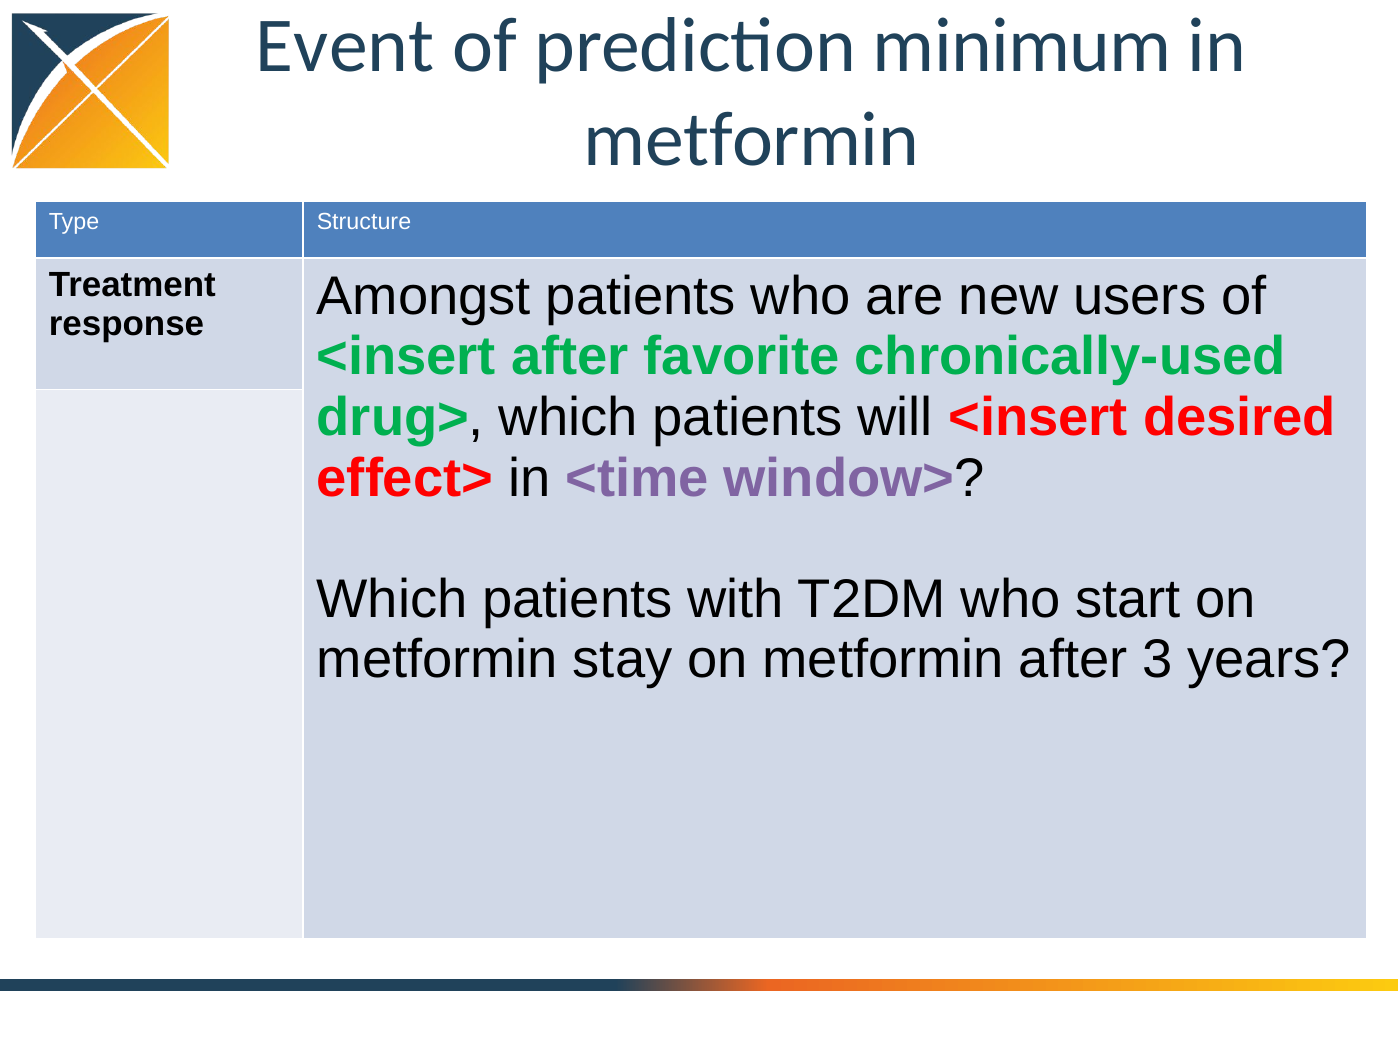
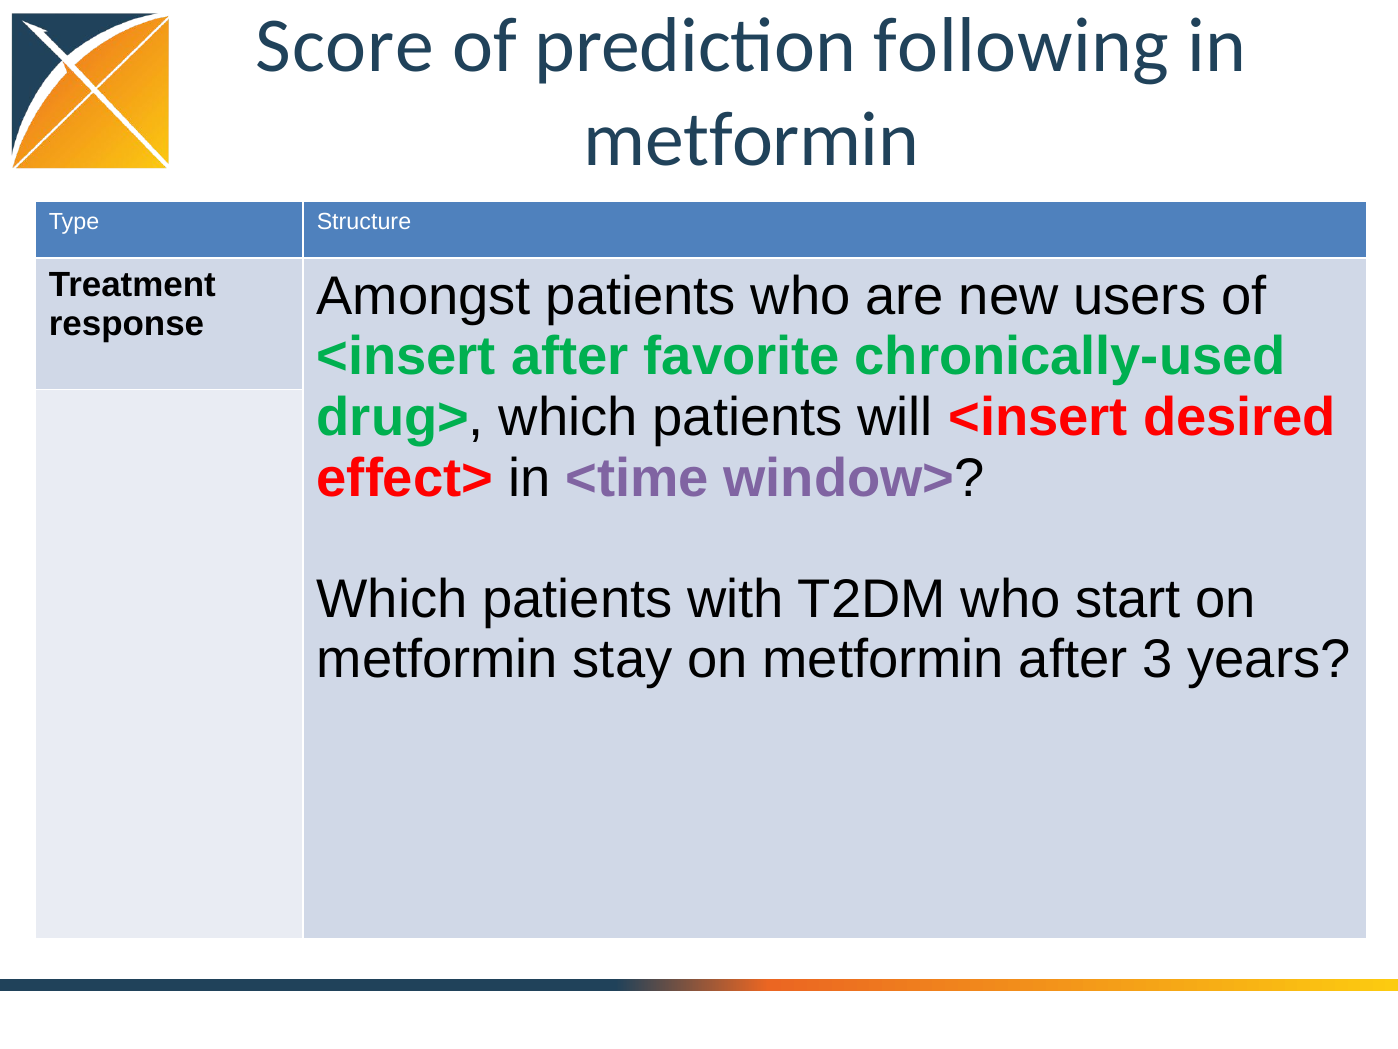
Event at (345, 46): Event -> Score
prediction minimum: minimum -> following
